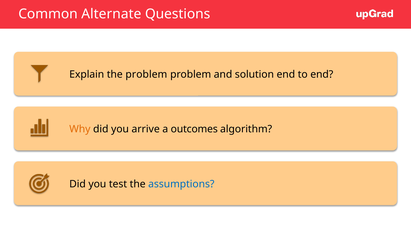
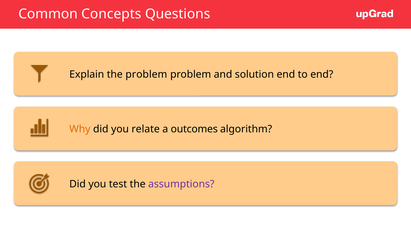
Alternate: Alternate -> Concepts
arrive: arrive -> relate
assumptions colour: blue -> purple
